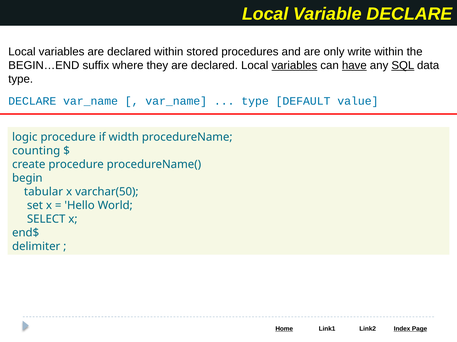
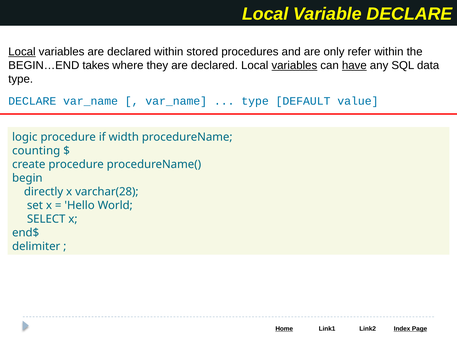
Local at (22, 52) underline: none -> present
write: write -> refer
suffix: suffix -> takes
SQL underline: present -> none
tabular: tabular -> directly
varchar(50: varchar(50 -> varchar(28
